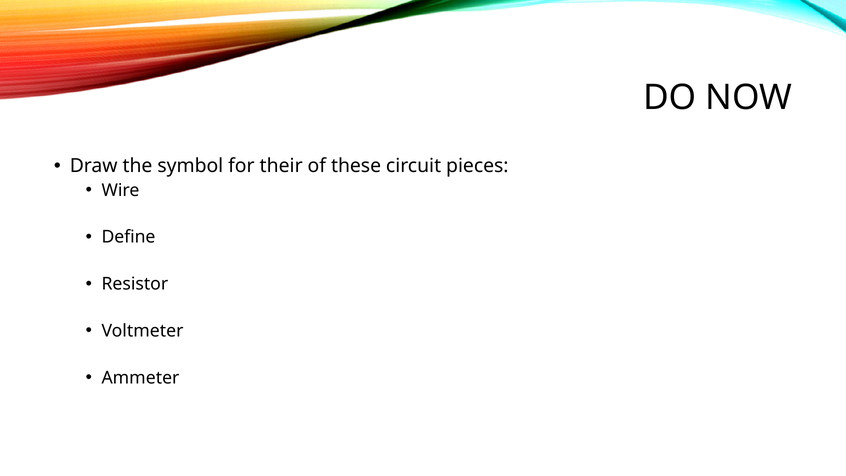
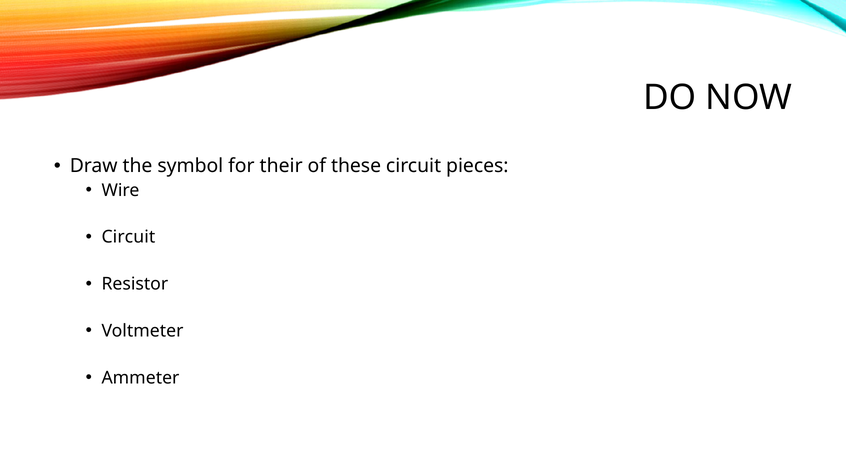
Define at (128, 237): Define -> Circuit
